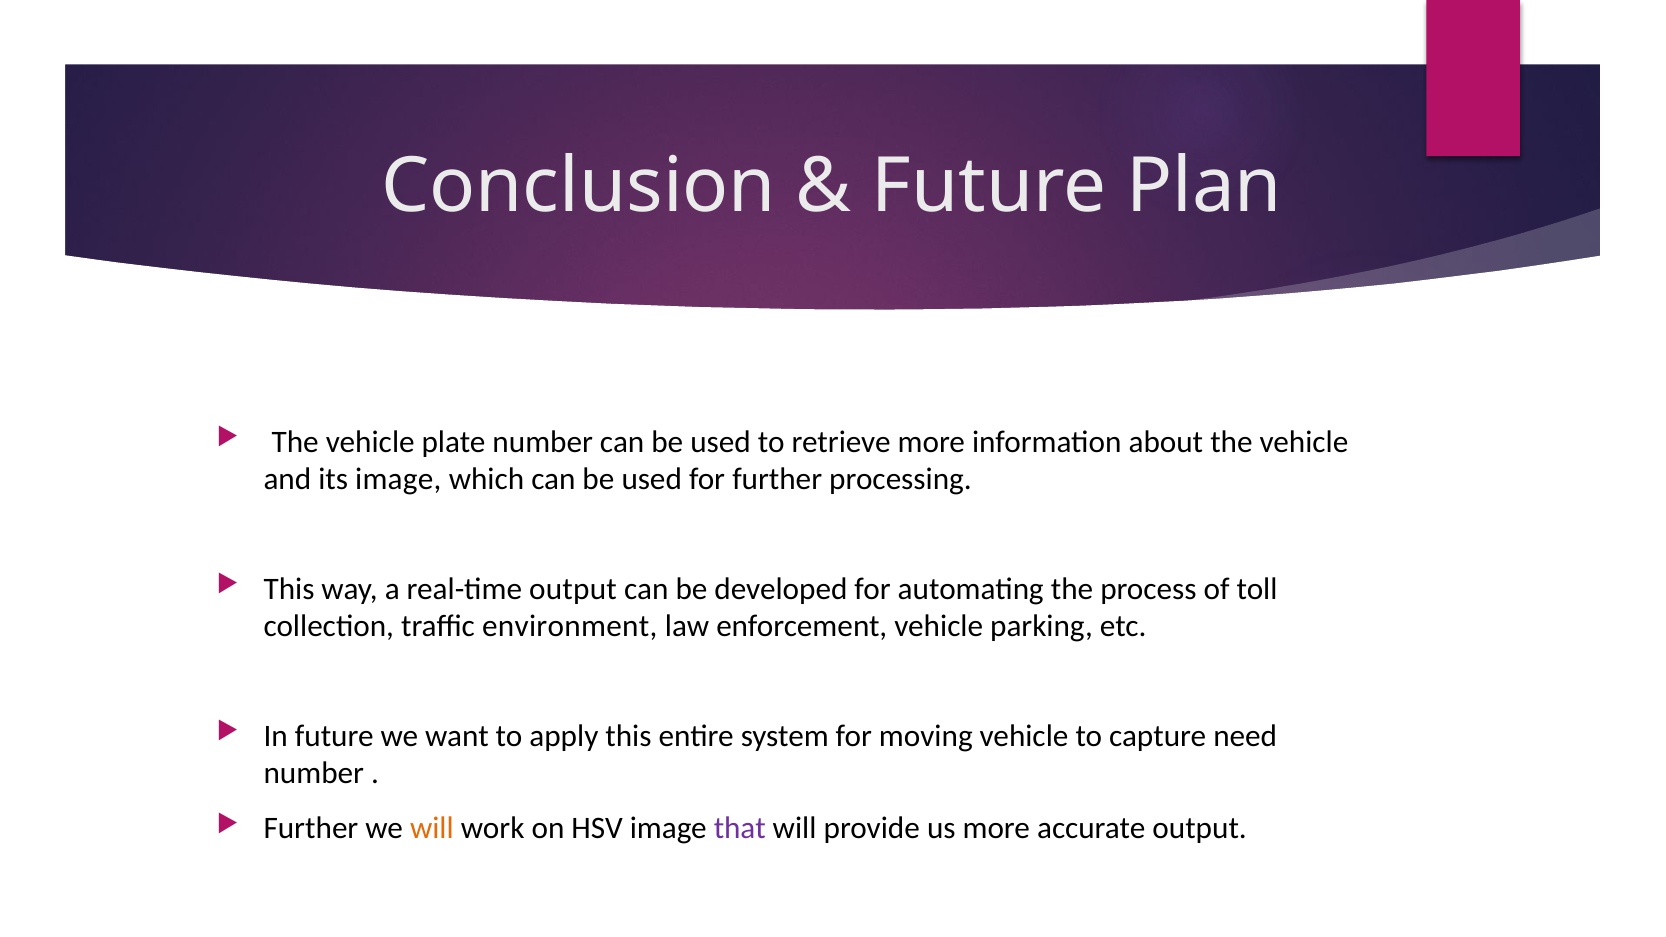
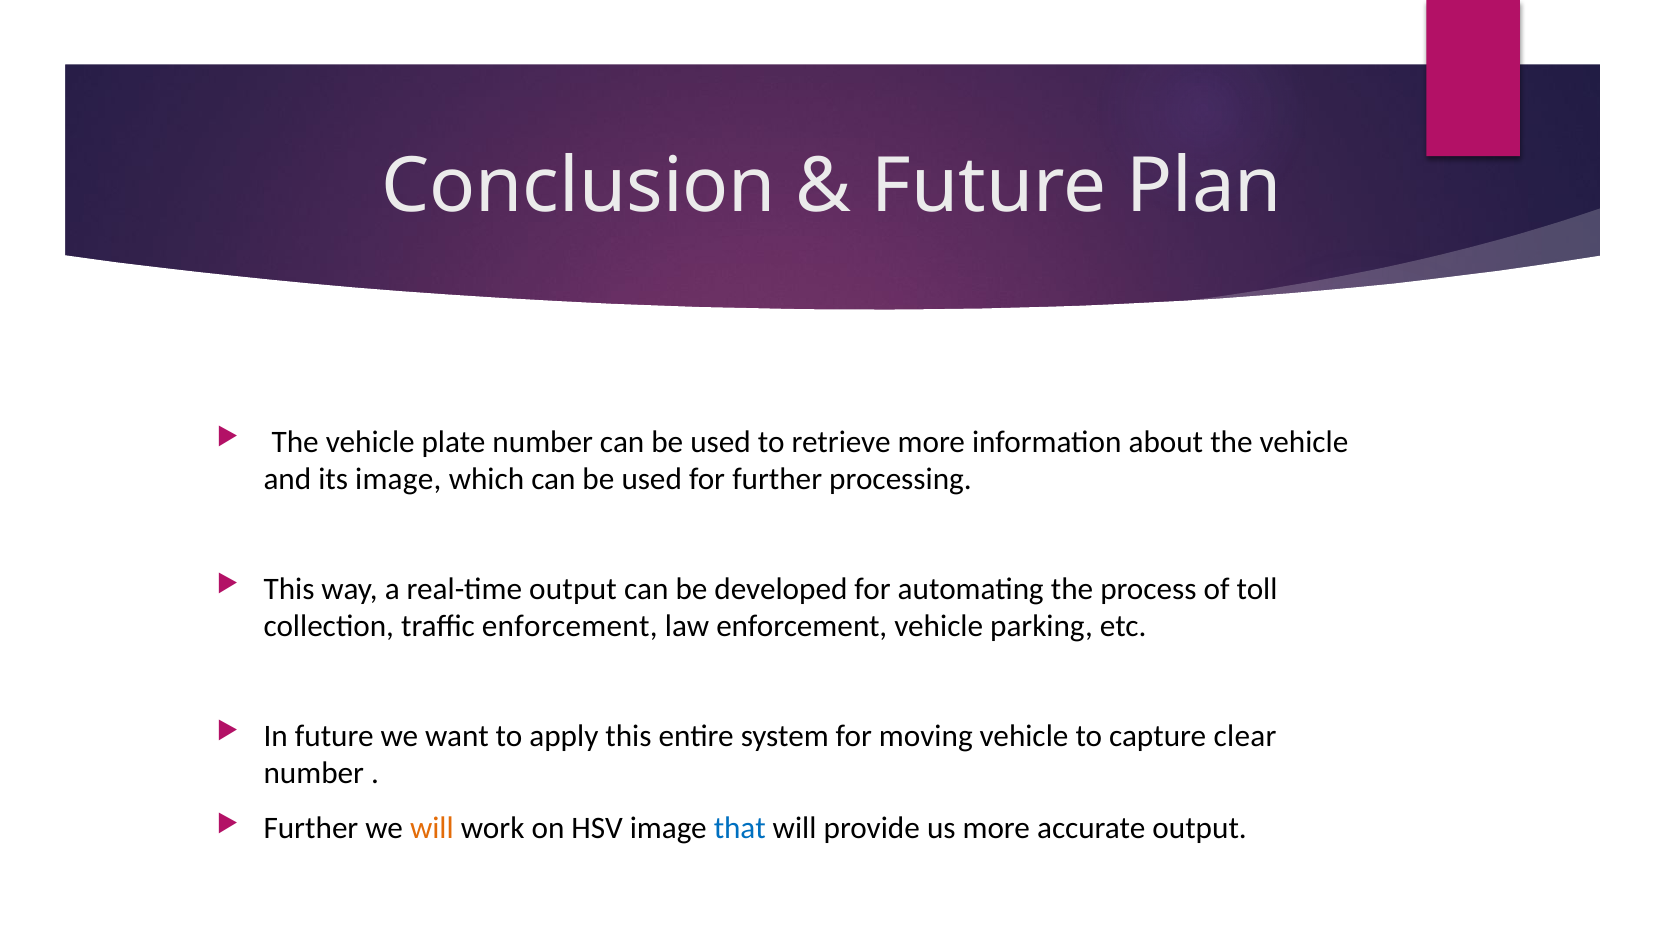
traffic environment: environment -> enforcement
need: need -> clear
that colour: purple -> blue
